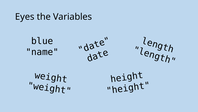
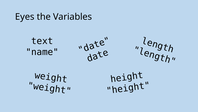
blue: blue -> text
